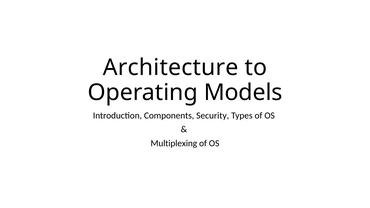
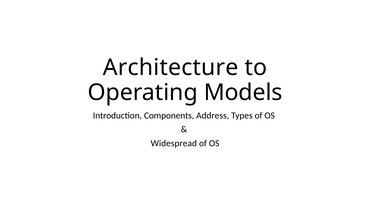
Security: Security -> Address
Multiplexing: Multiplexing -> Widespread
